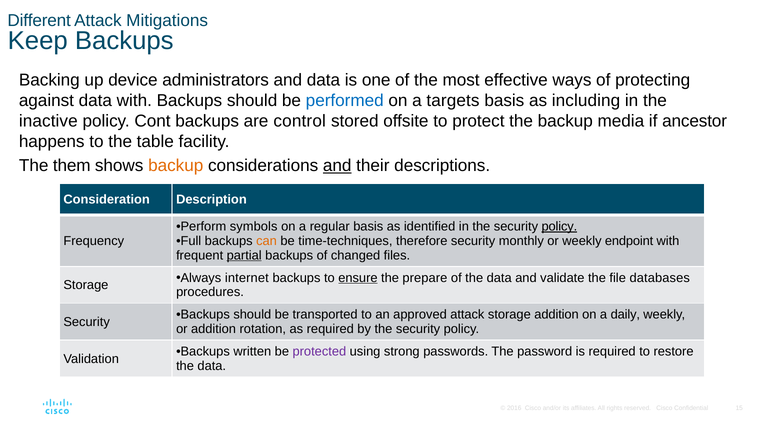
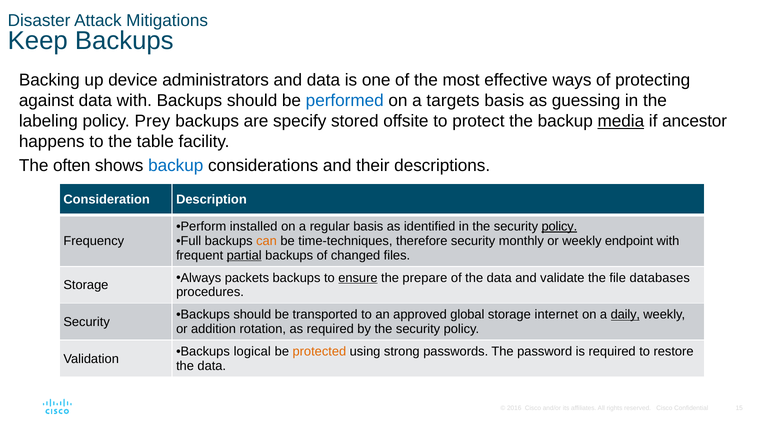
Different: Different -> Disaster
including: including -> guessing
inactive: inactive -> labeling
Cont: Cont -> Prey
control: control -> specify
media underline: none -> present
them: them -> often
backup at (176, 166) colour: orange -> blue
and at (337, 166) underline: present -> none
symbols: symbols -> installed
internet: internet -> packets
approved attack: attack -> global
storage addition: addition -> internet
daily underline: none -> present
written: written -> logical
protected colour: purple -> orange
